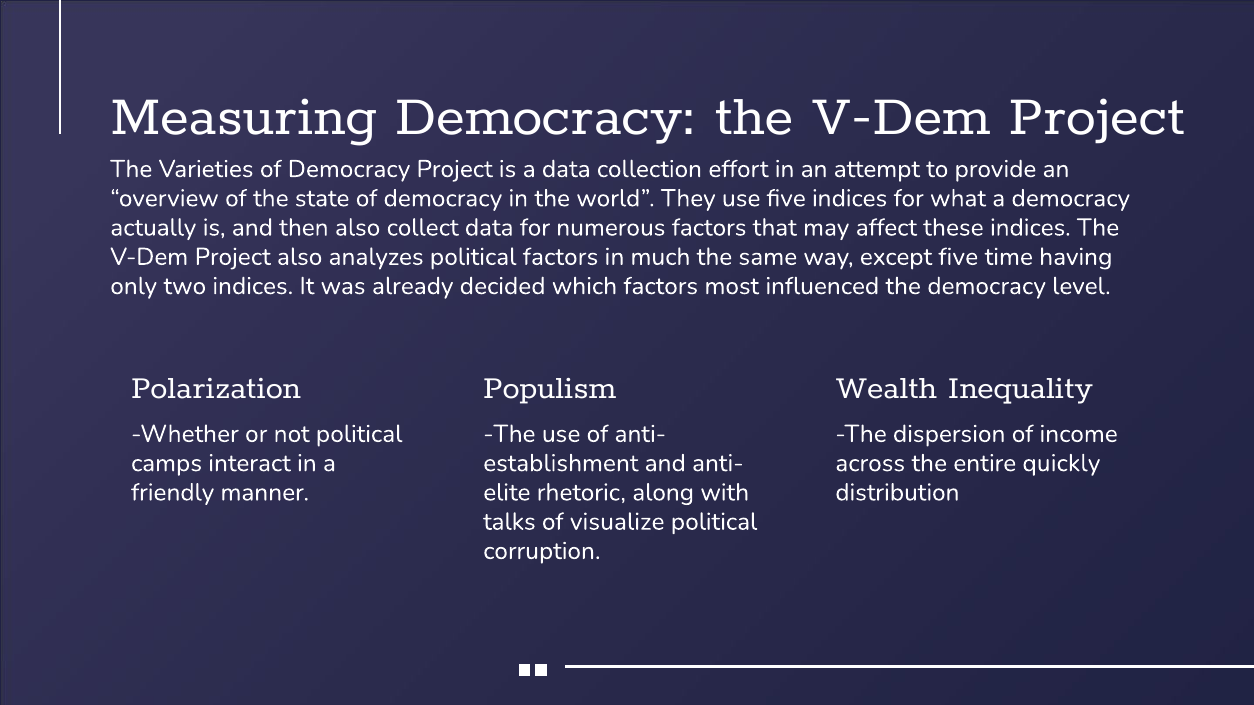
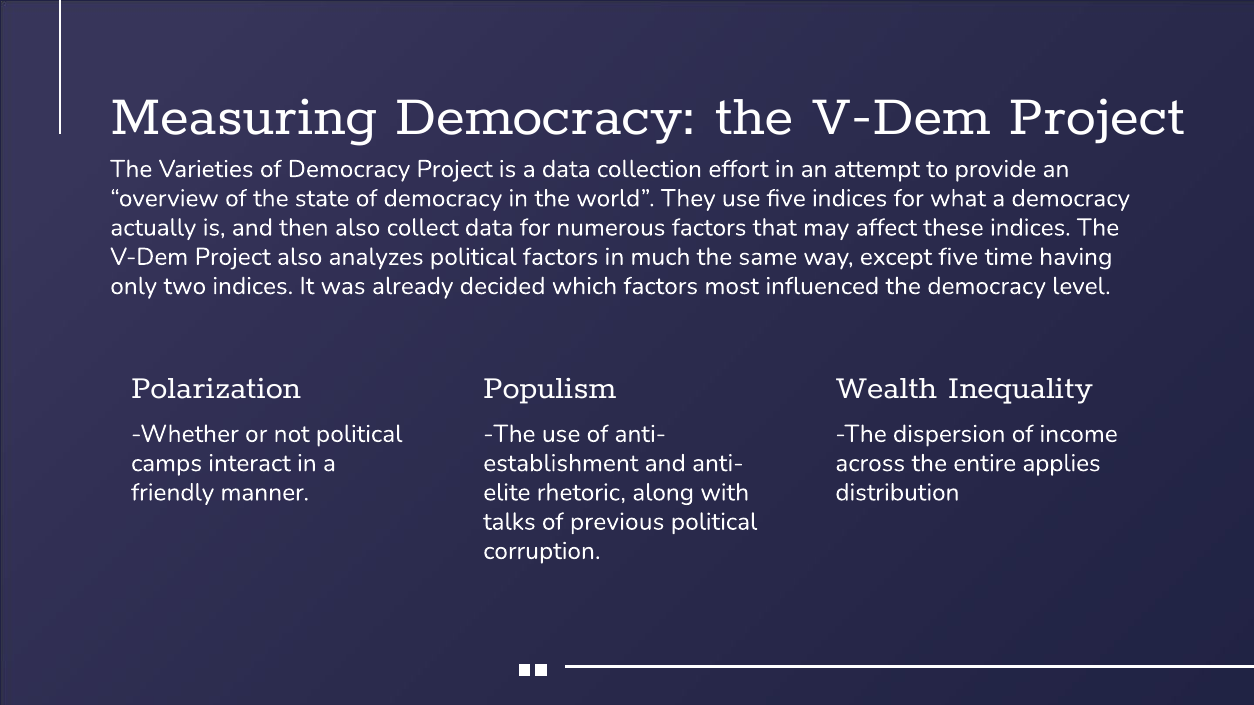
quickly: quickly -> applies
visualize: visualize -> previous
